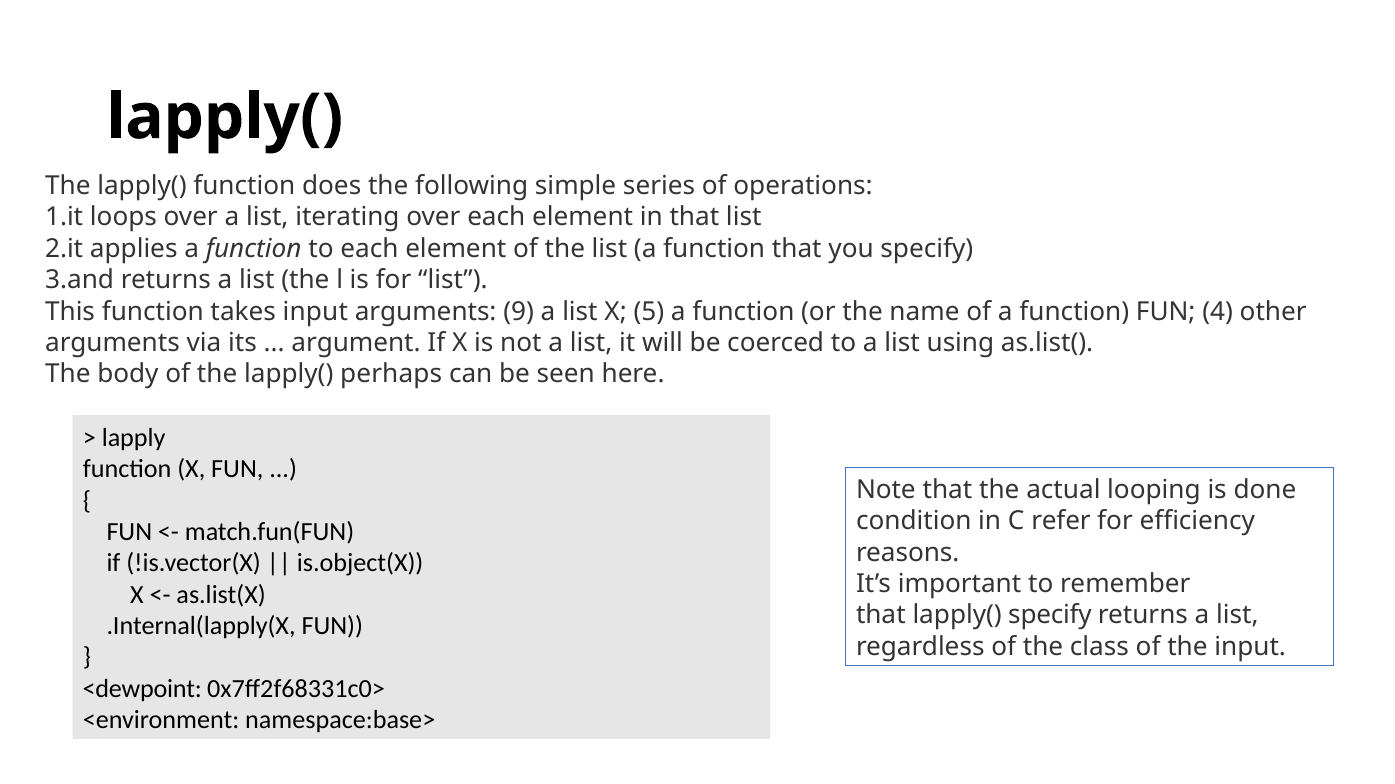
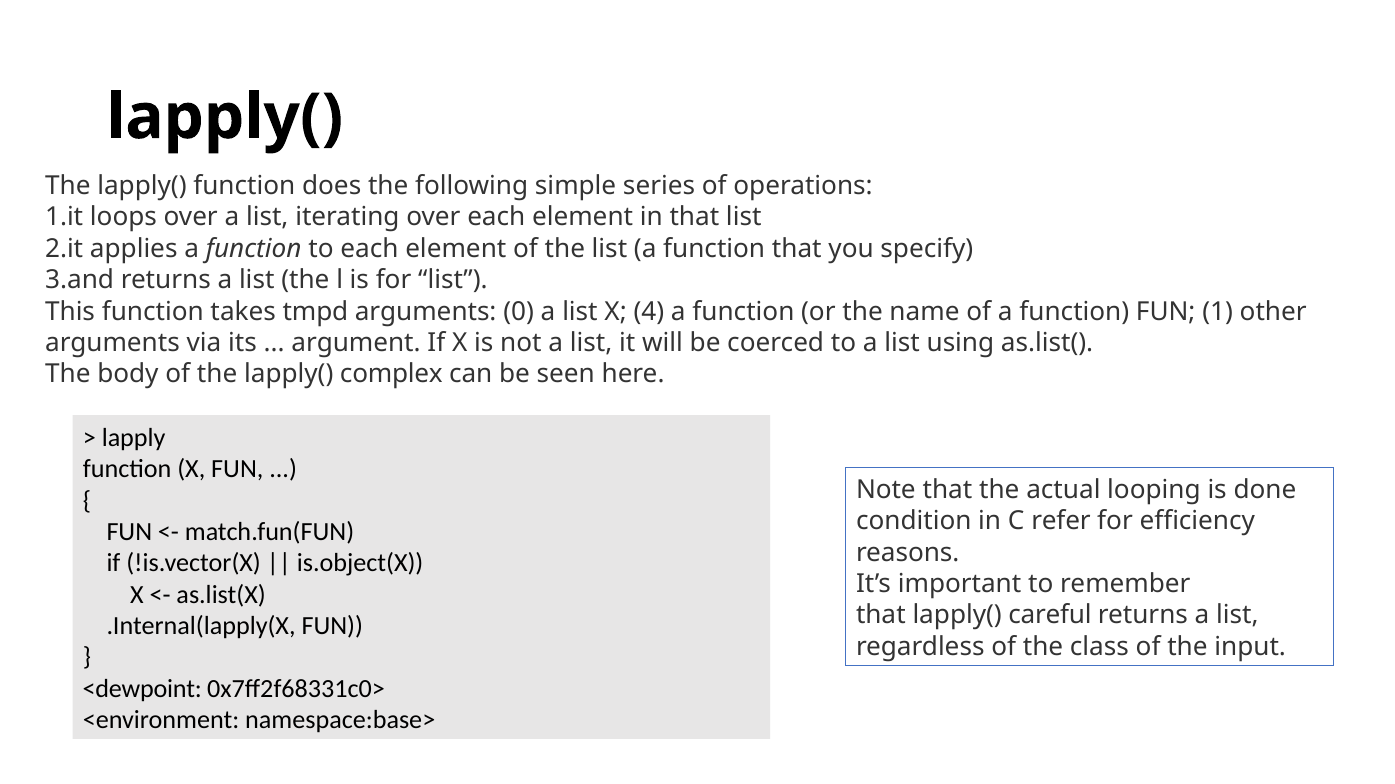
takes input: input -> tmpd
9: 9 -> 0
5: 5 -> 4
4: 4 -> 1
perhaps: perhaps -> complex
lapply( specify: specify -> careful
